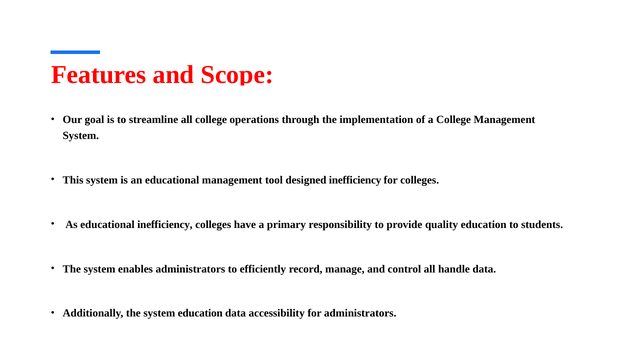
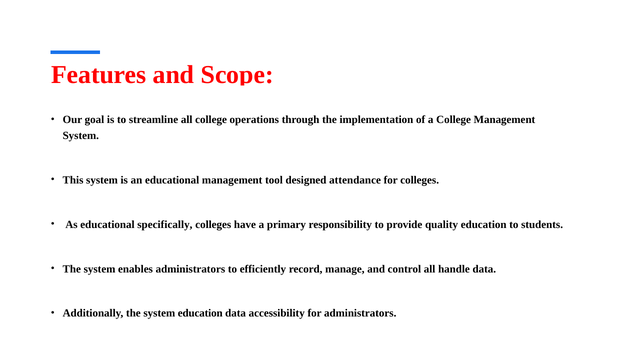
designed inefficiency: inefficiency -> attendance
educational inefficiency: inefficiency -> specifically
